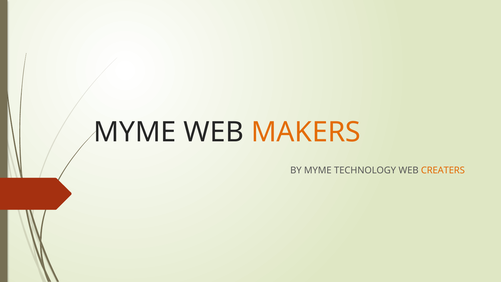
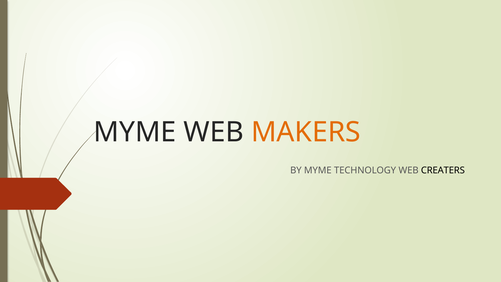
CREATERS colour: orange -> black
